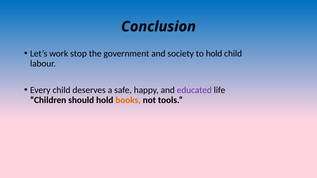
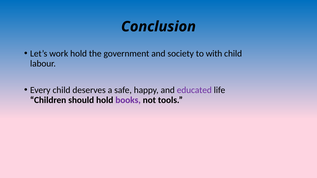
work stop: stop -> hold
to hold: hold -> with
books colour: orange -> purple
